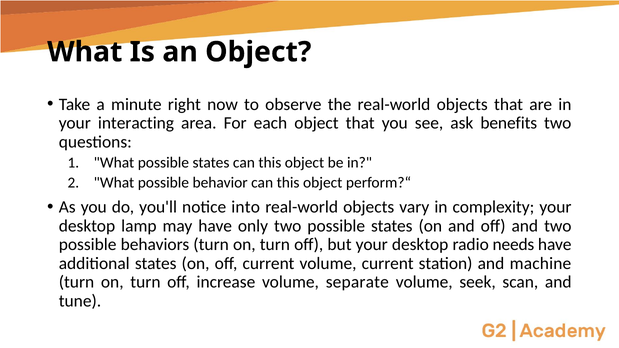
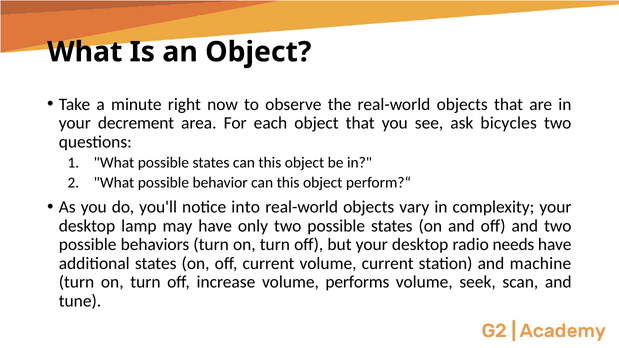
interacting: interacting -> decrement
benefits: benefits -> bicycles
separate: separate -> performs
